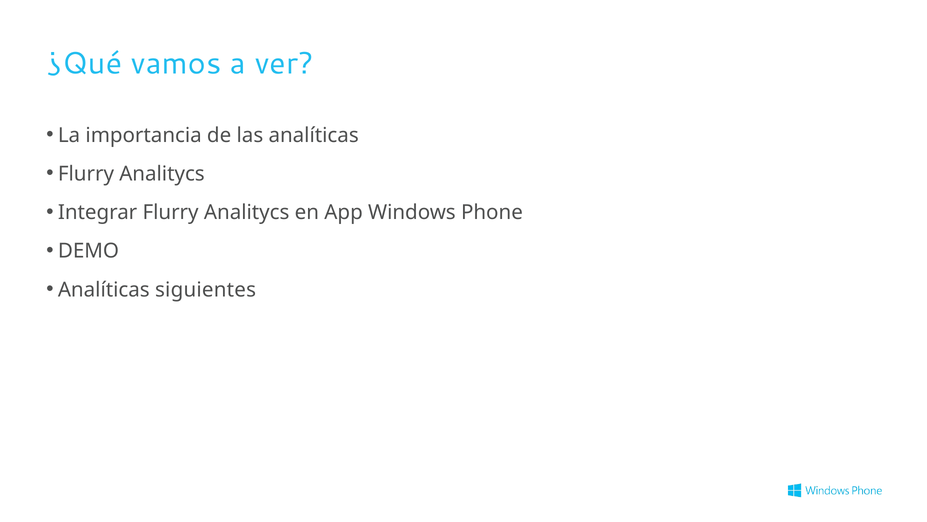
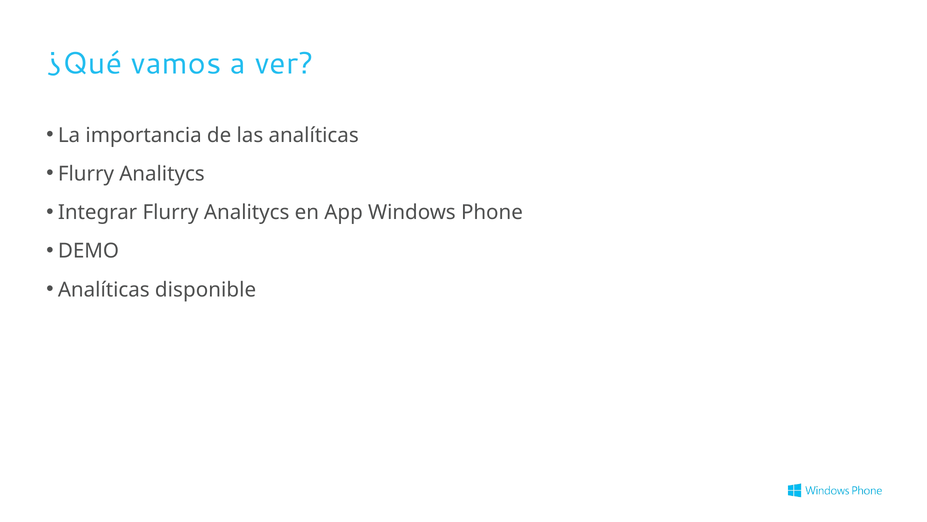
siguientes: siguientes -> disponible
